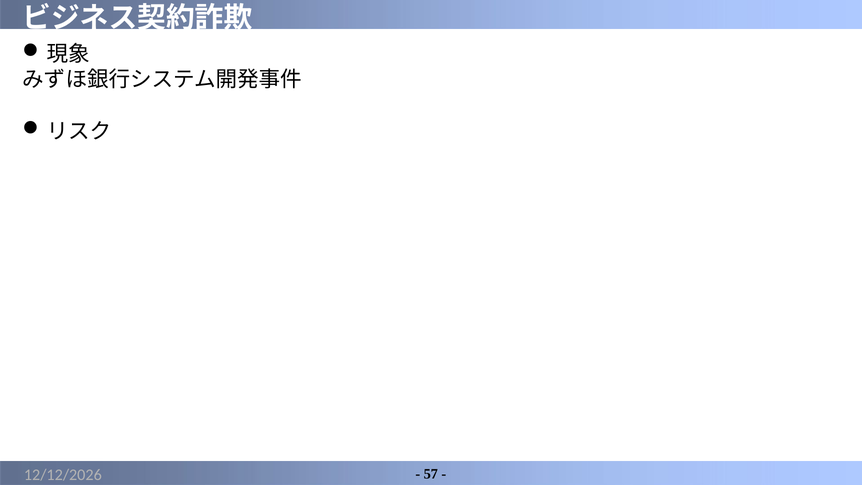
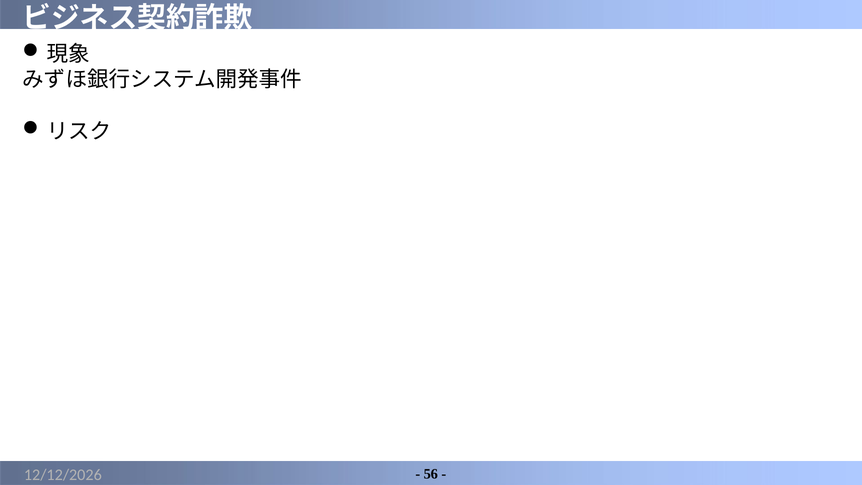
57: 57 -> 56
